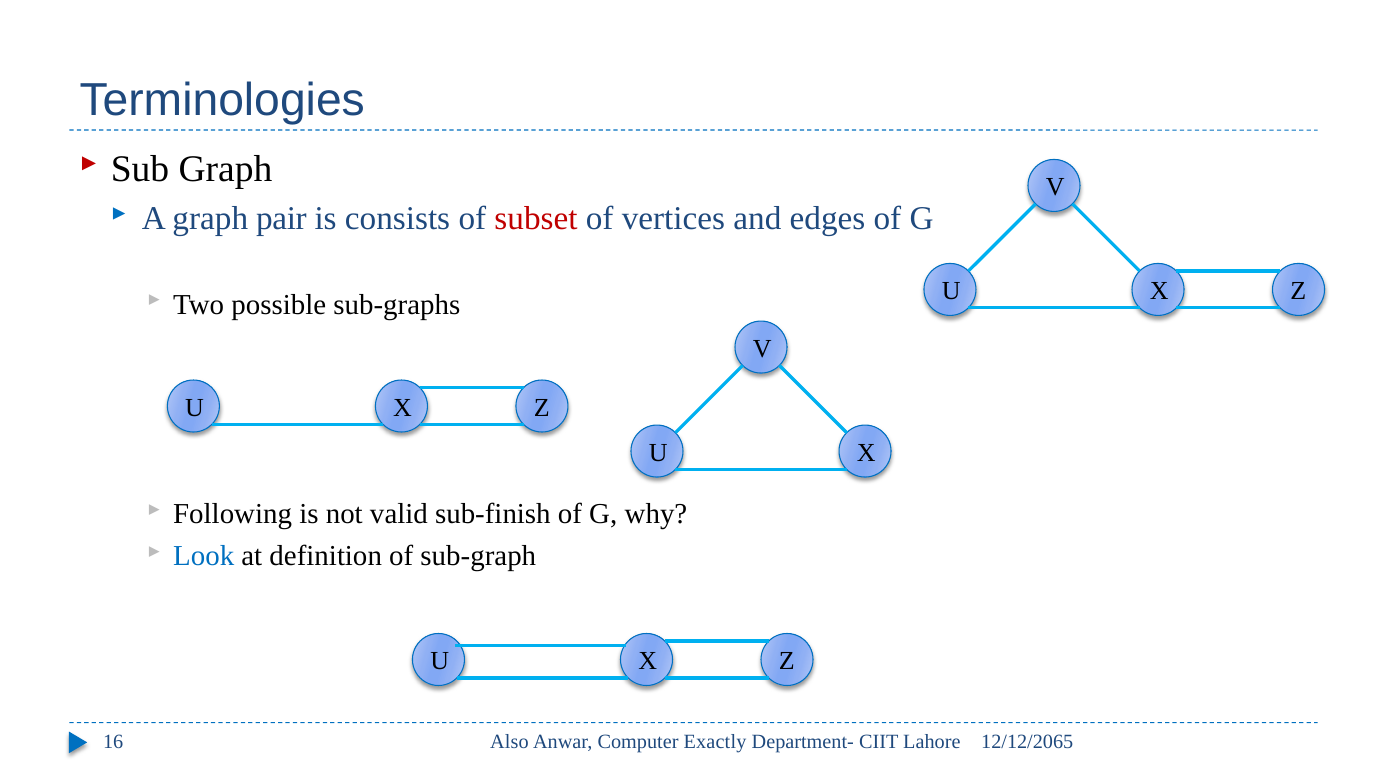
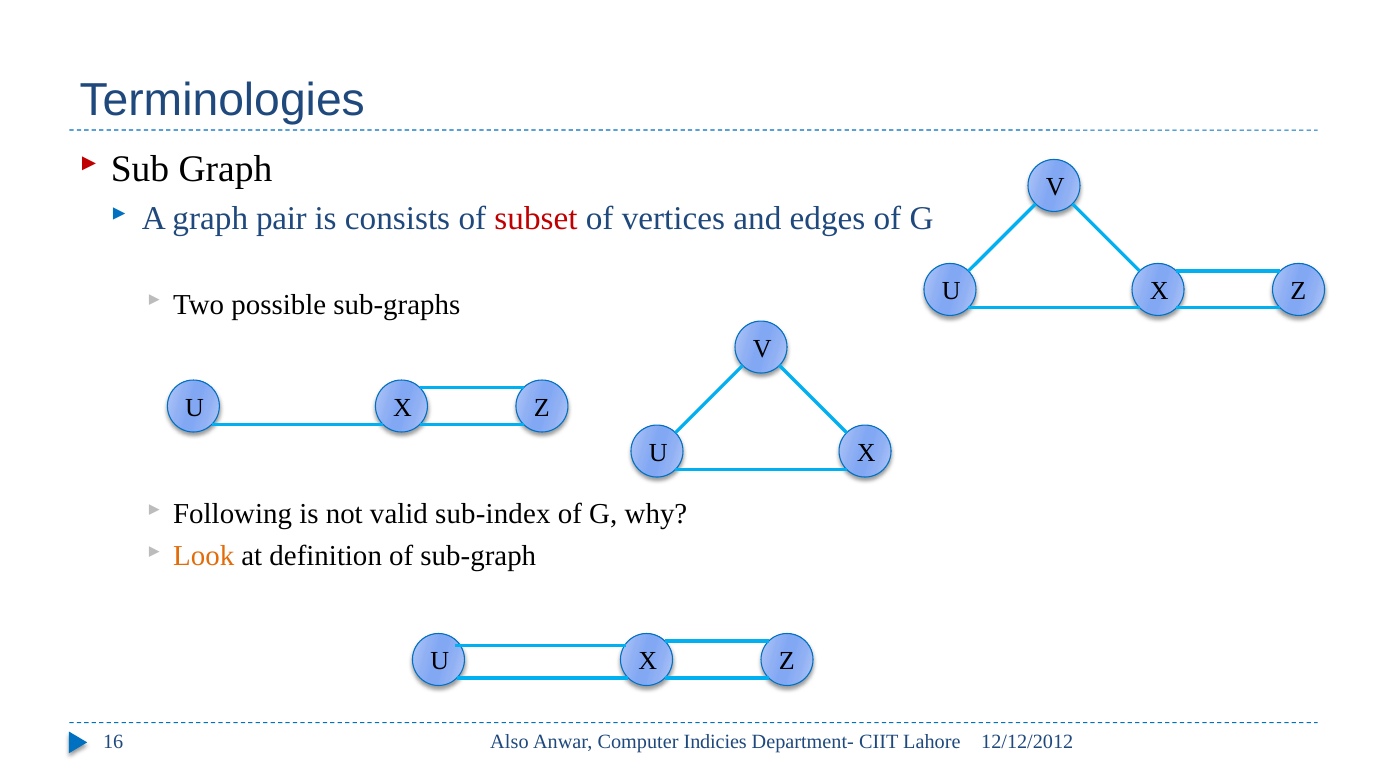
sub-finish: sub-finish -> sub-index
Look colour: blue -> orange
Exactly: Exactly -> Indicies
12/12/2065: 12/12/2065 -> 12/12/2012
